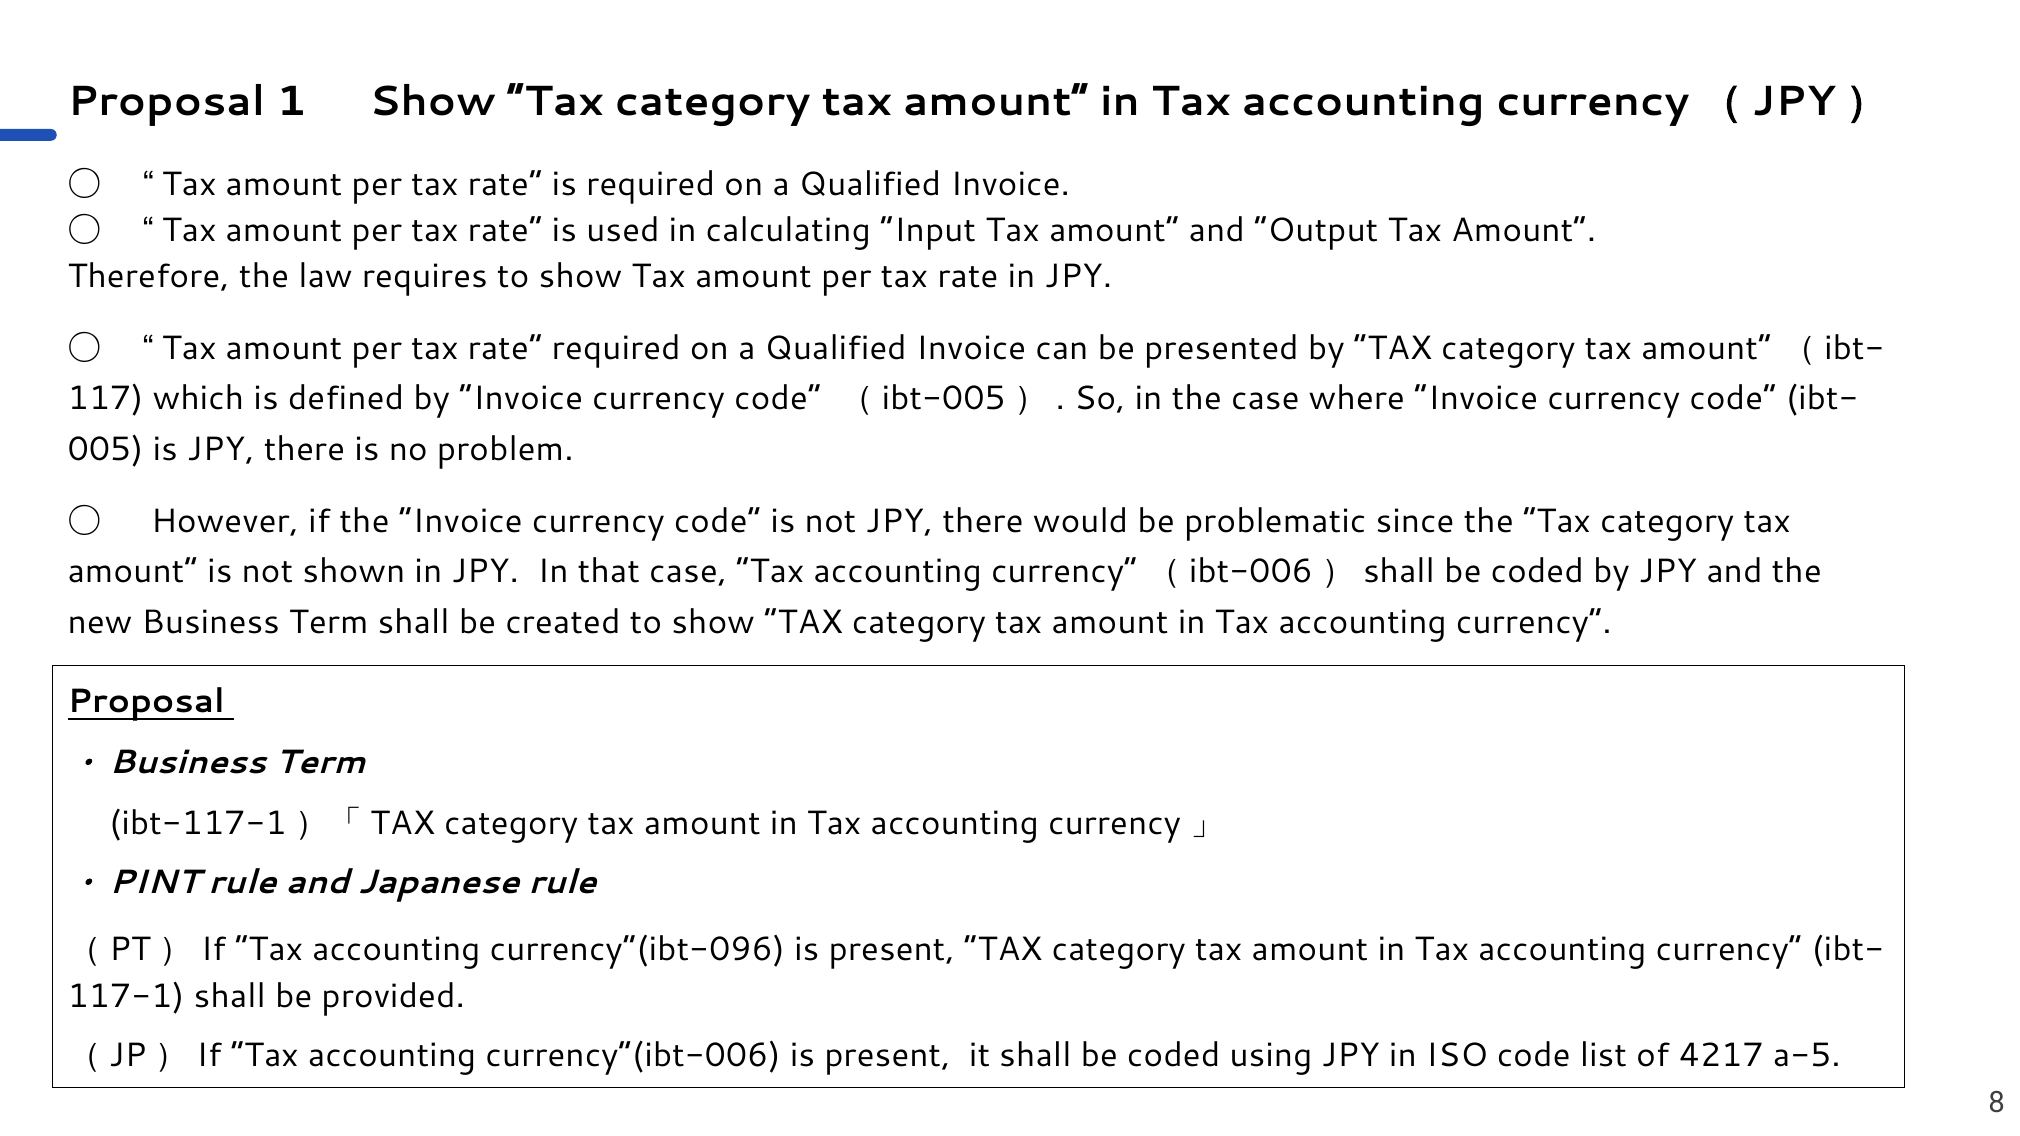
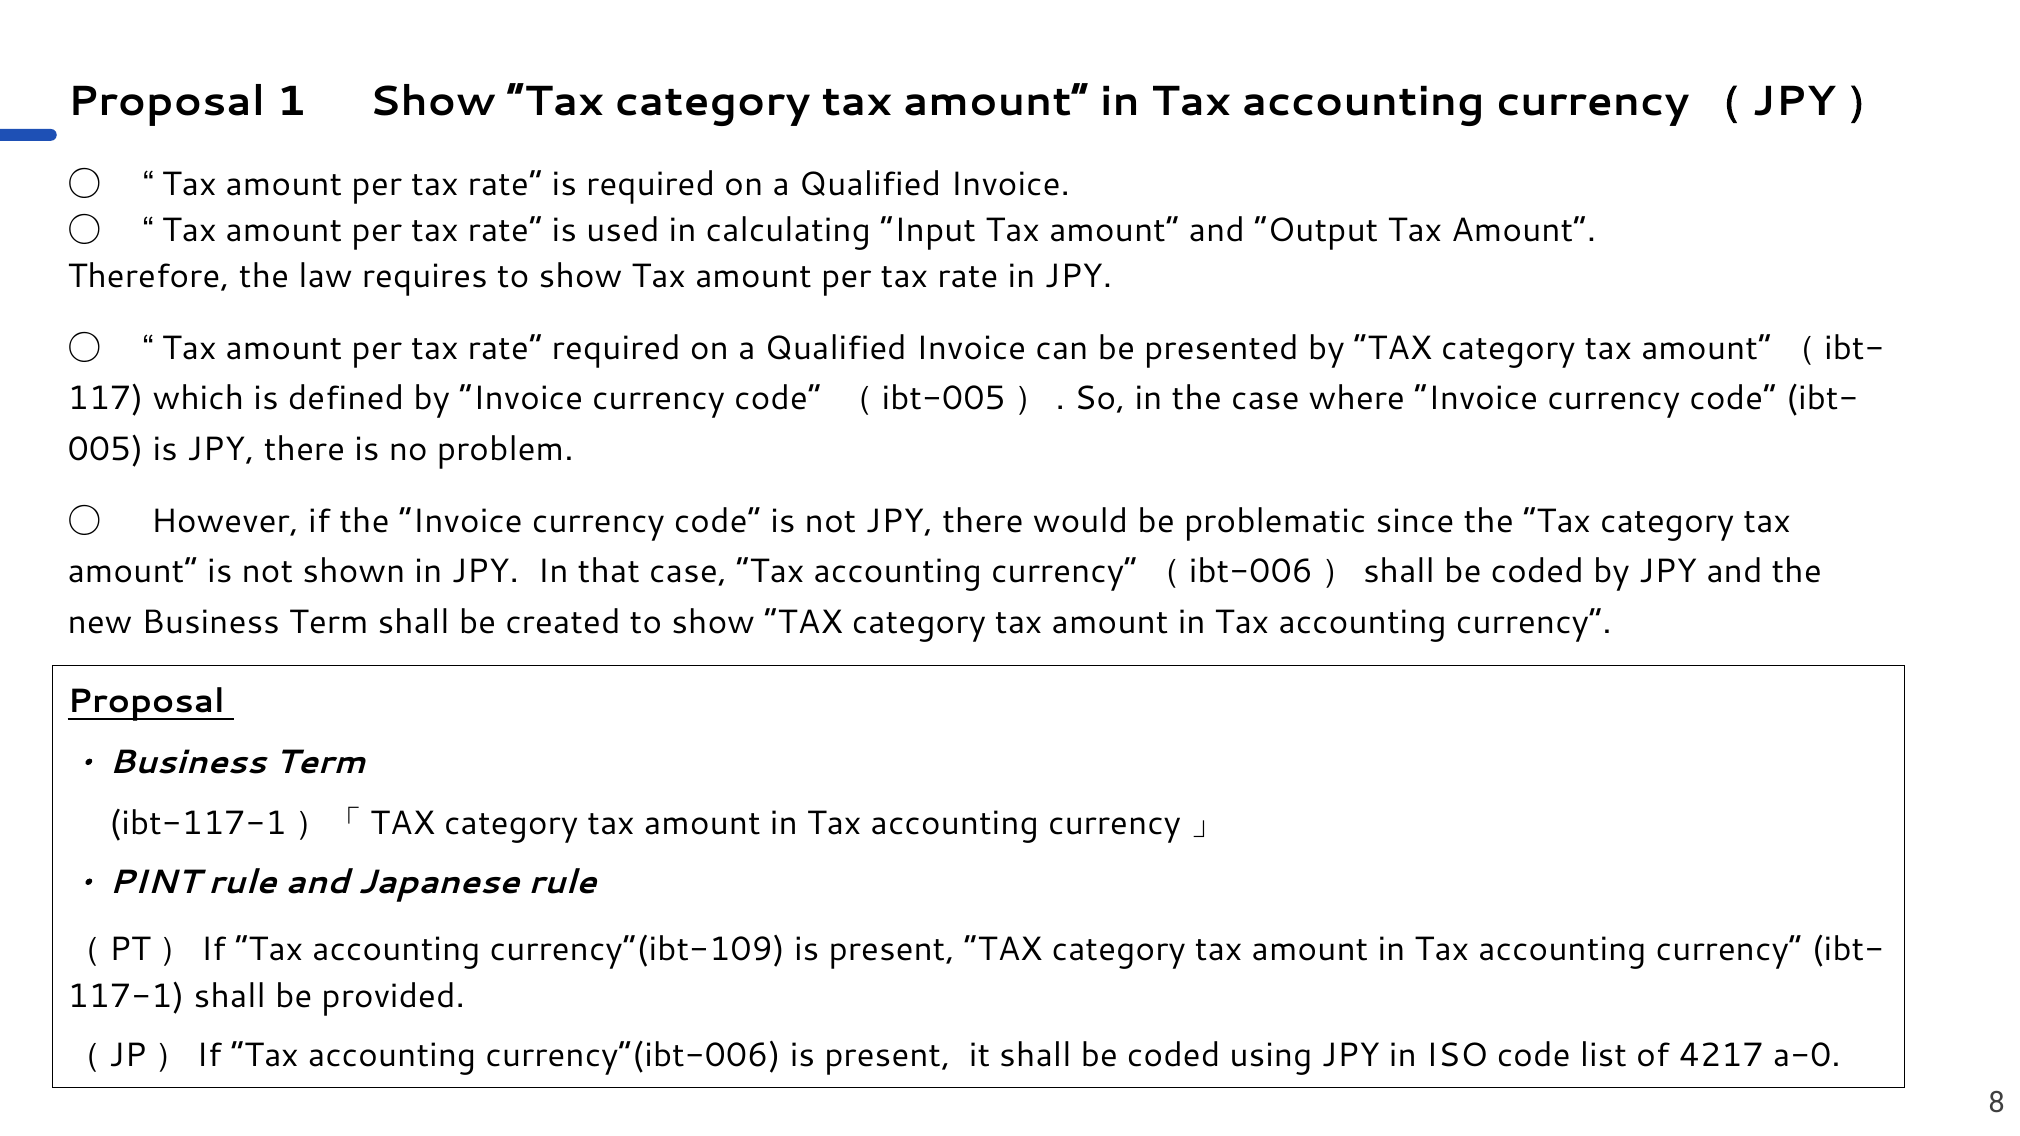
currency“(ibt-096: currency“(ibt-096 -> currency“(ibt-109
a-5: a-5 -> a-0
